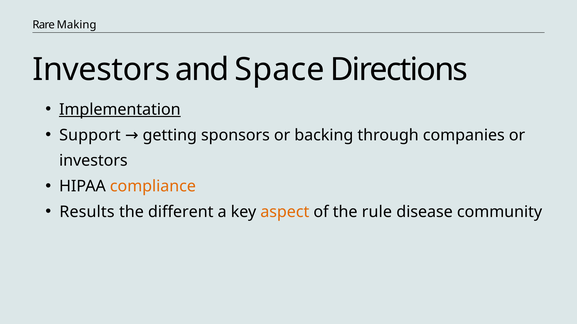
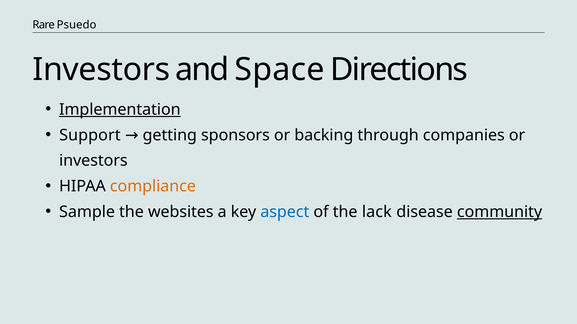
Making: Making -> Psuedo
Results: Results -> Sample
different: different -> websites
aspect colour: orange -> blue
rule: rule -> lack
community underline: none -> present
